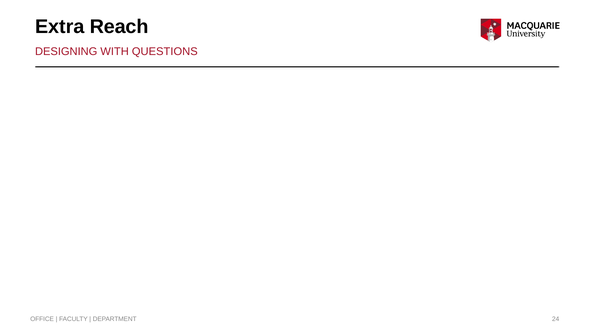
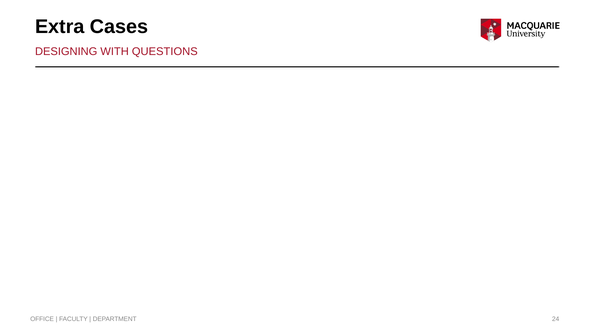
Reach: Reach -> Cases
